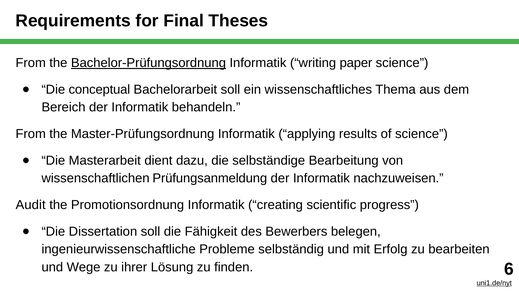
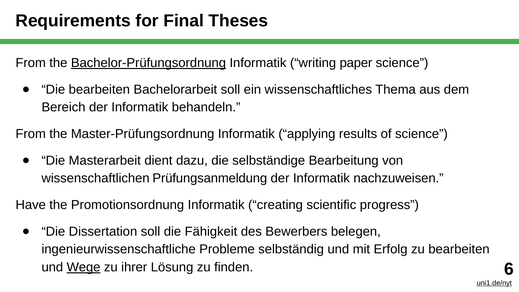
Die conceptual: conceptual -> bearbeiten
Audit: Audit -> Have
Wege underline: none -> present
